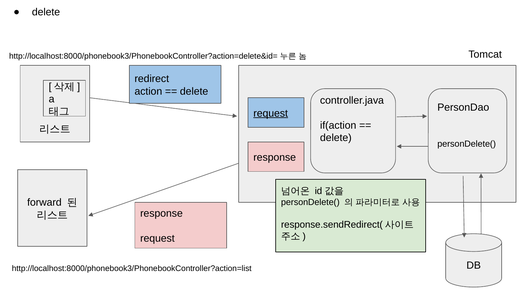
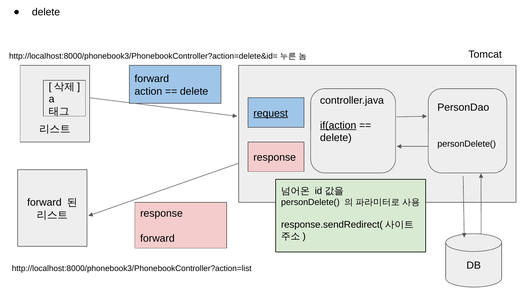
redirect at (152, 79): redirect -> forward
if(action underline: none -> present
request at (157, 239): request -> forward
